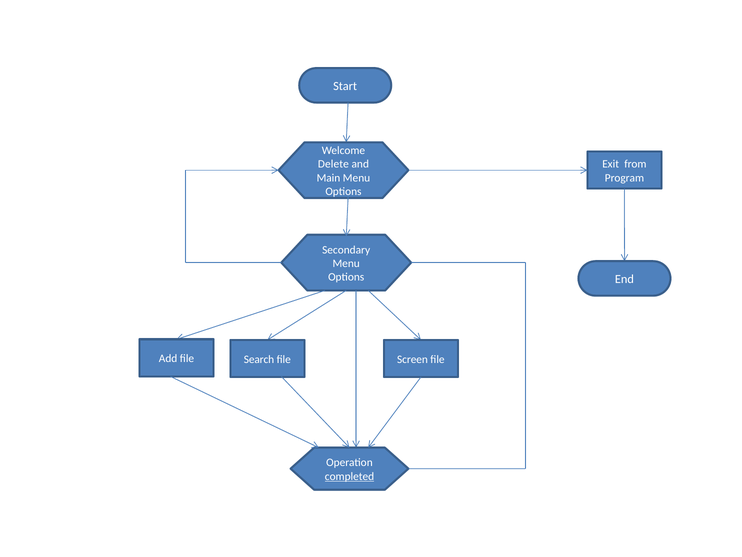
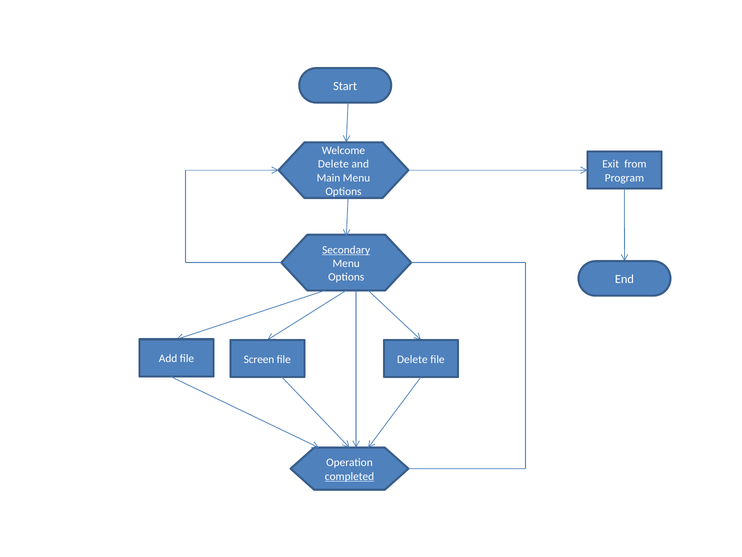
Secondary underline: none -> present
Search: Search -> Screen
file Screen: Screen -> Delete
